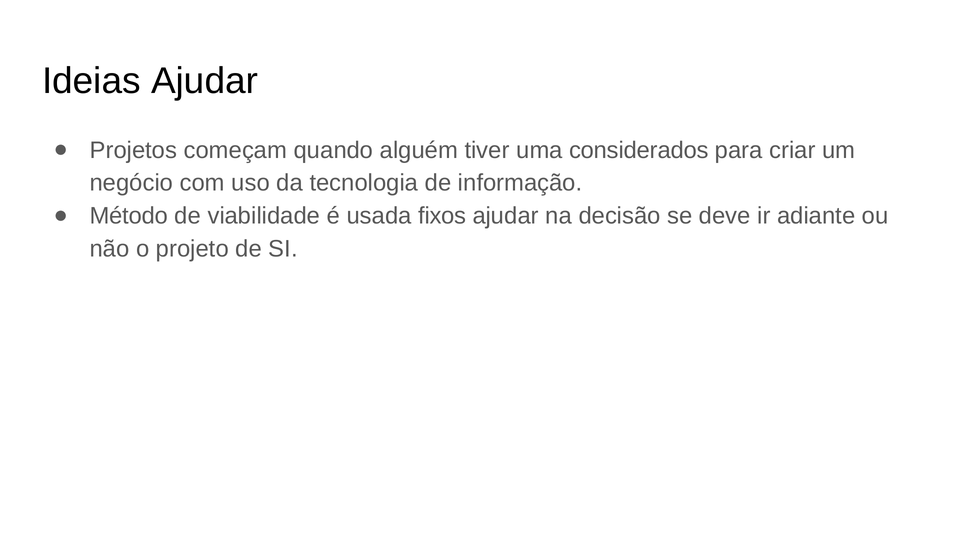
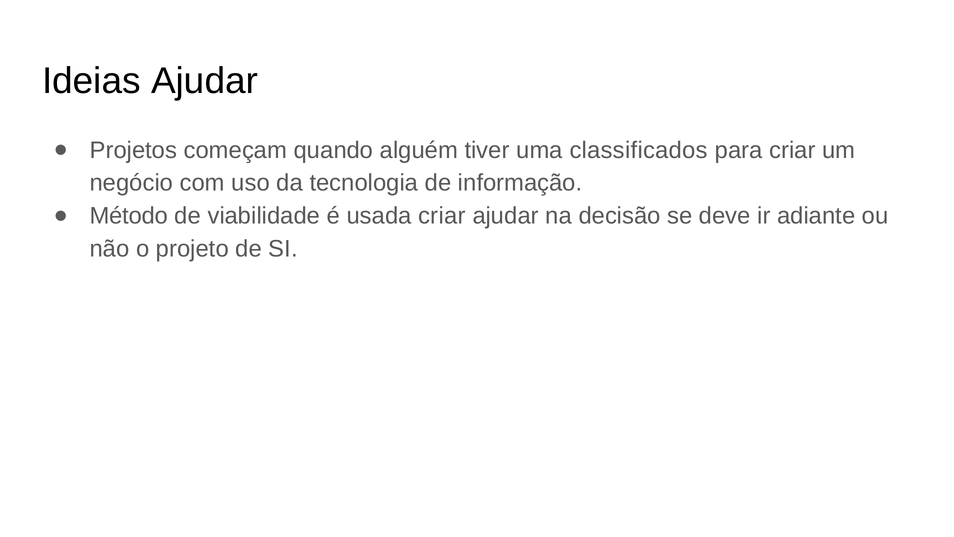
considerados: considerados -> classificados
usada fixos: fixos -> criar
